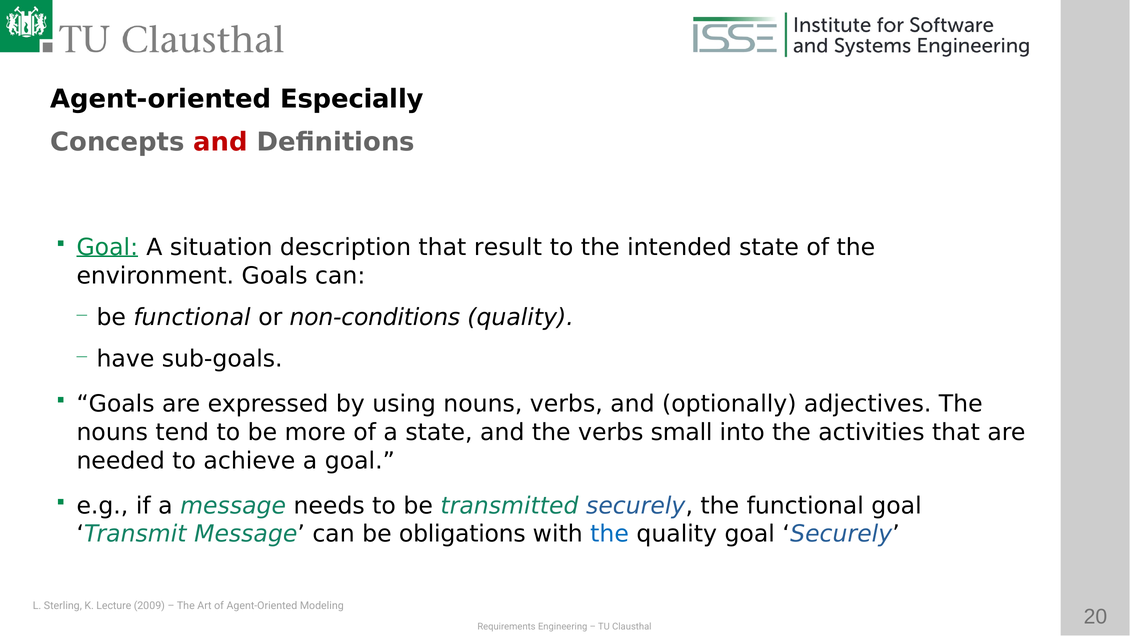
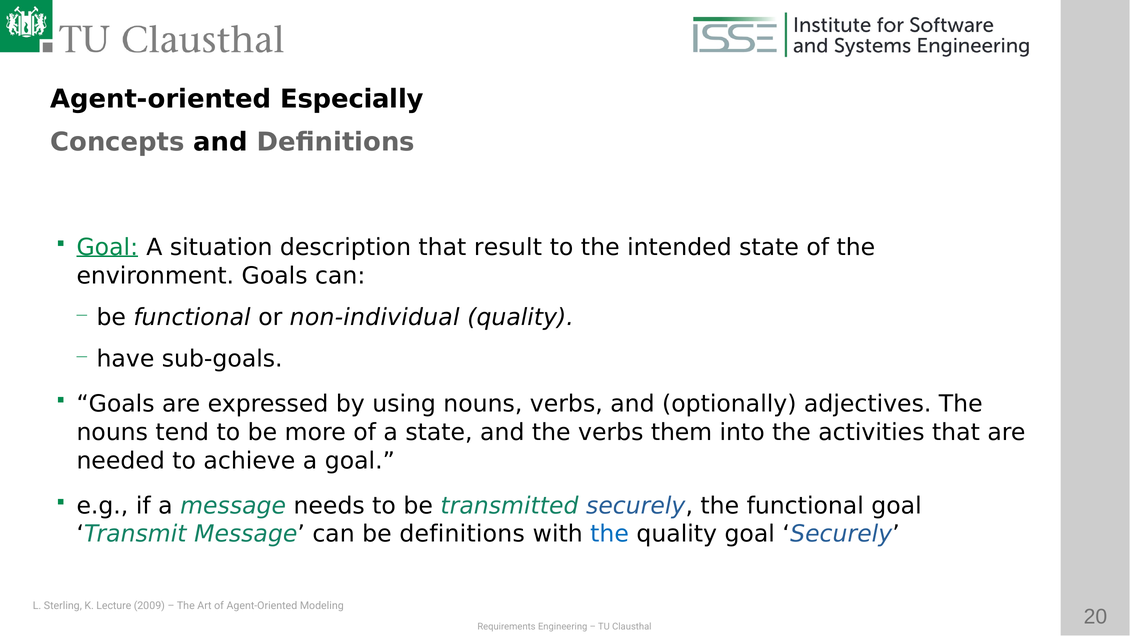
and at (221, 142) colour: red -> black
non-conditions: non-conditions -> non-individual
small: small -> them
be obligations: obligations -> definitions
